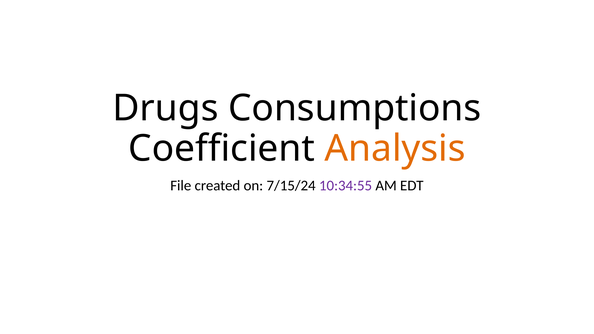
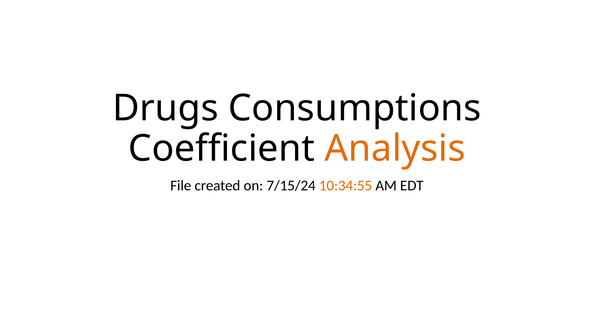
10:34:55 colour: purple -> orange
